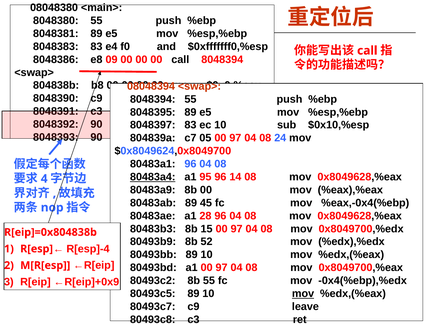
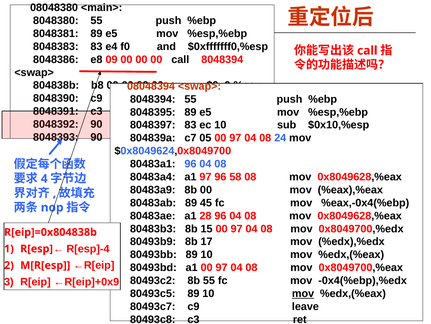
80483a4 underline: present -> none
a1 95: 95 -> 97
14: 14 -> 58
52: 52 -> 17
